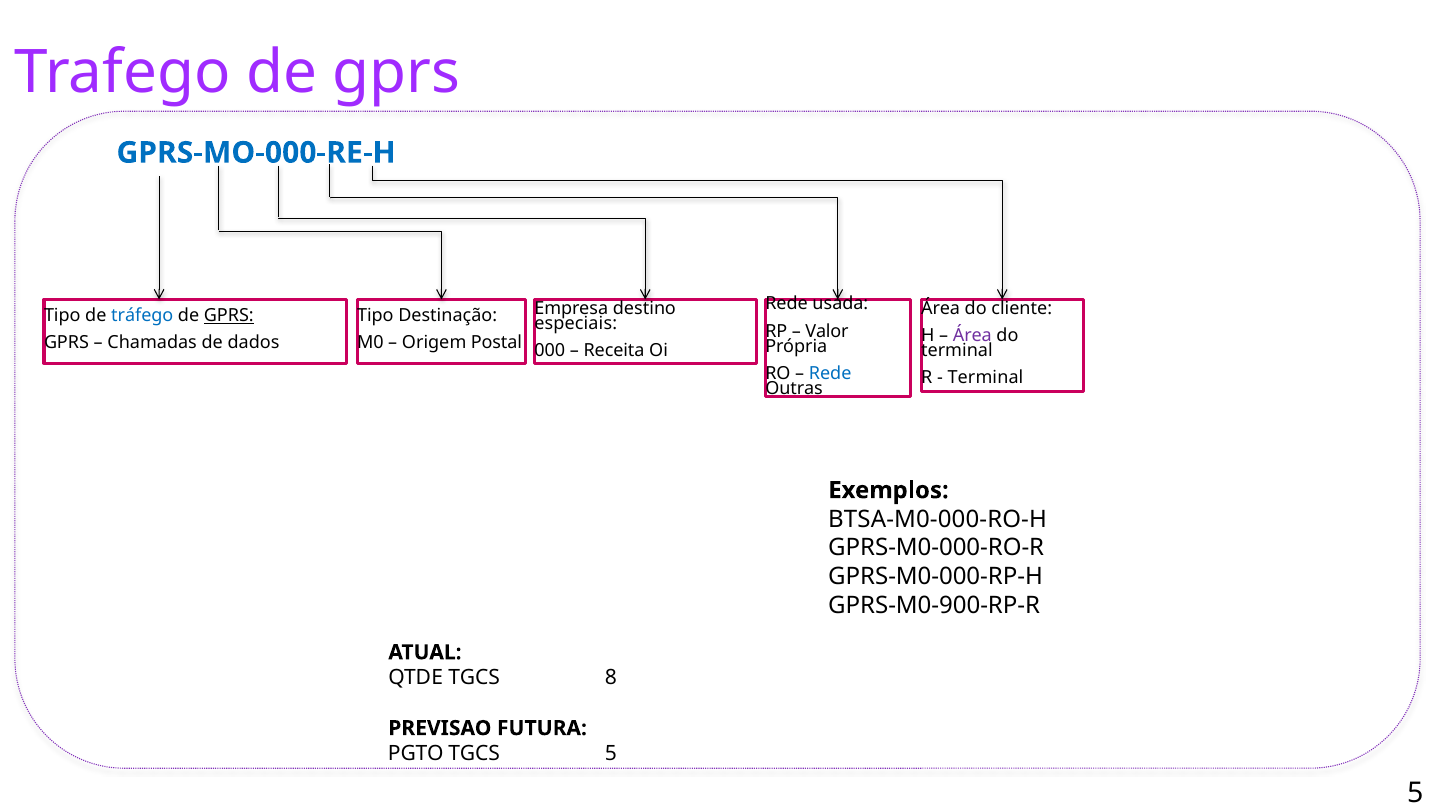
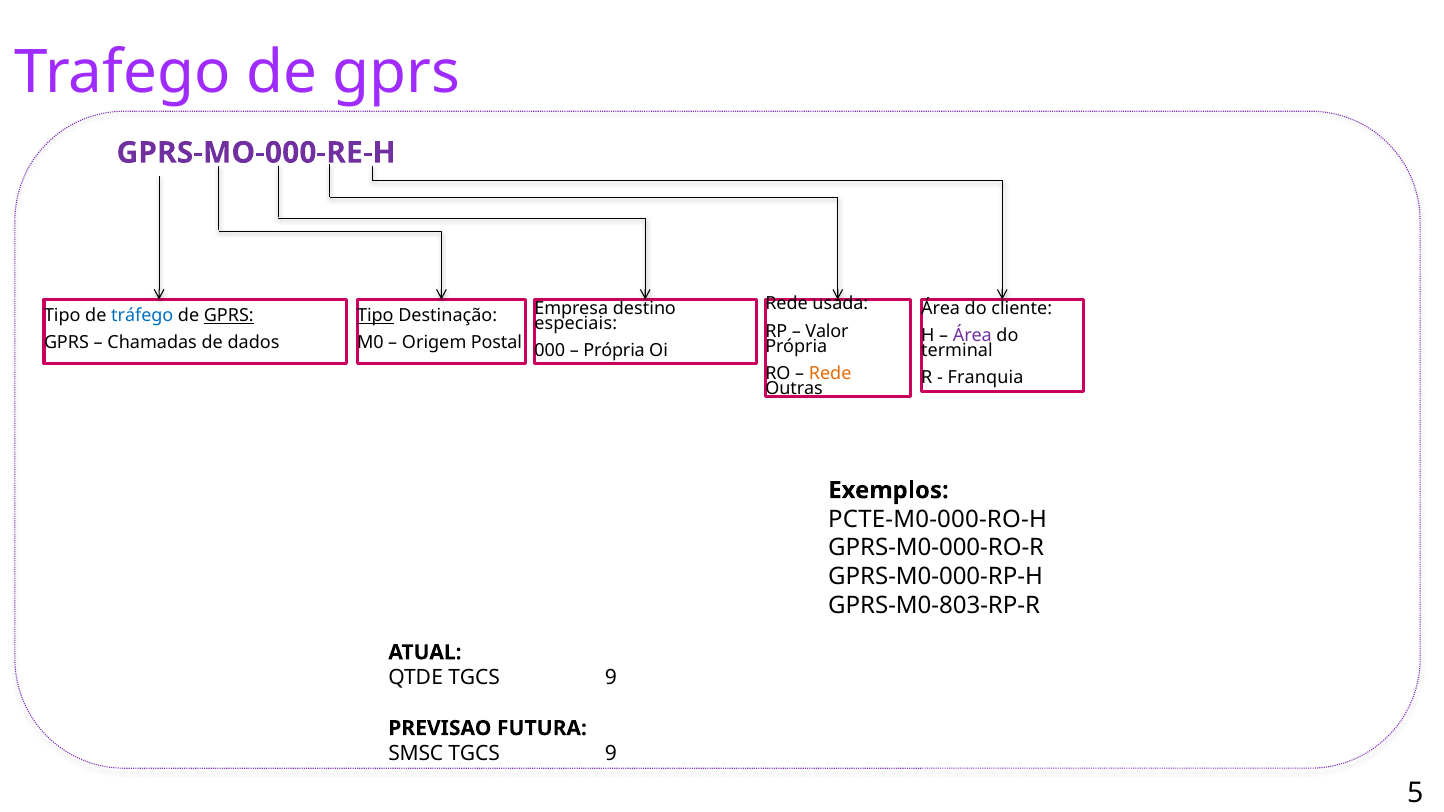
GPRS-MO-000-RE-H colour: blue -> purple
Tipo at (375, 316) underline: none -> present
Receita at (614, 350): Receita -> Própria
Rede at (830, 373) colour: blue -> orange
Terminal at (985, 378): Terminal -> Franquia
BTSA-M0-000-RO-H: BTSA-M0-000-RO-H -> PCTE-M0-000-RO-H
GPRS-M0-900-RP-R: GPRS-M0-900-RP-R -> GPRS-M0-803-RP-R
QTDE TGCS 8: 8 -> 9
PGTO: PGTO -> SMSC
5 at (611, 754): 5 -> 9
